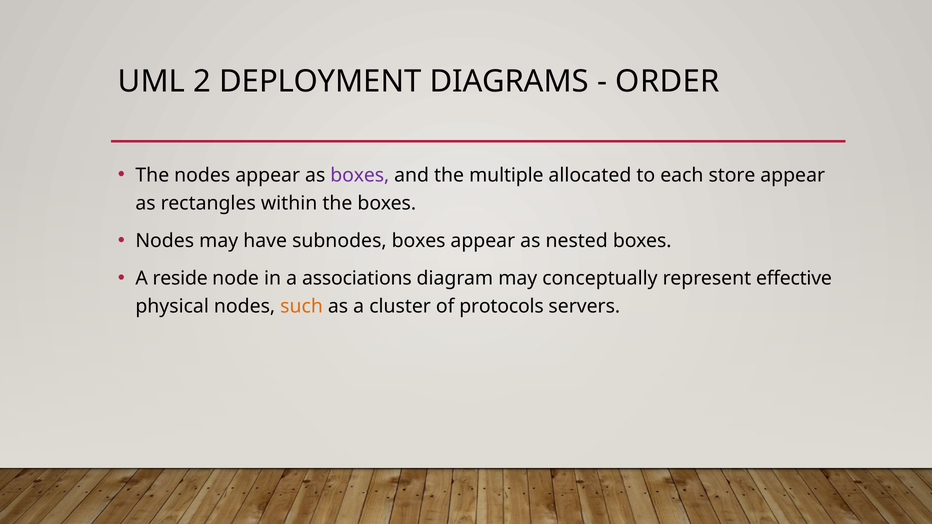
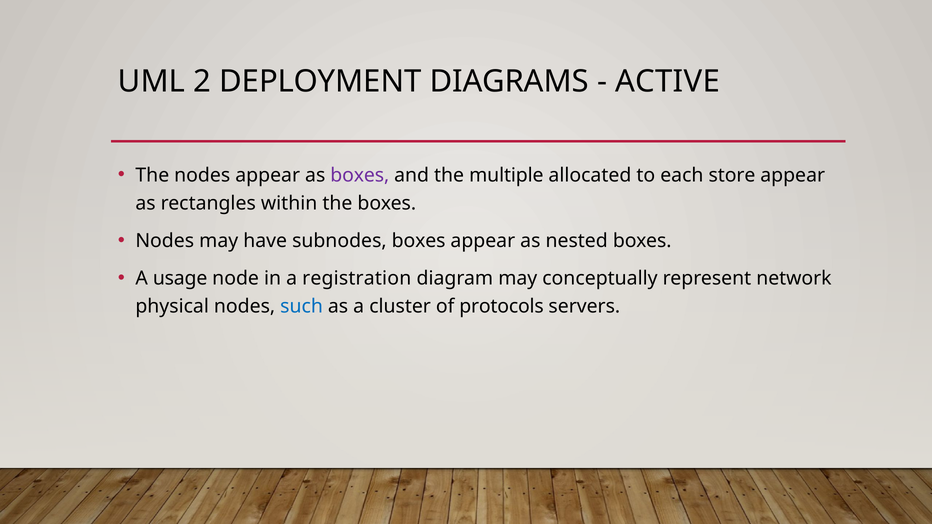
ORDER: ORDER -> ACTIVE
reside: reside -> usage
associations: associations -> registration
effective: effective -> network
such colour: orange -> blue
